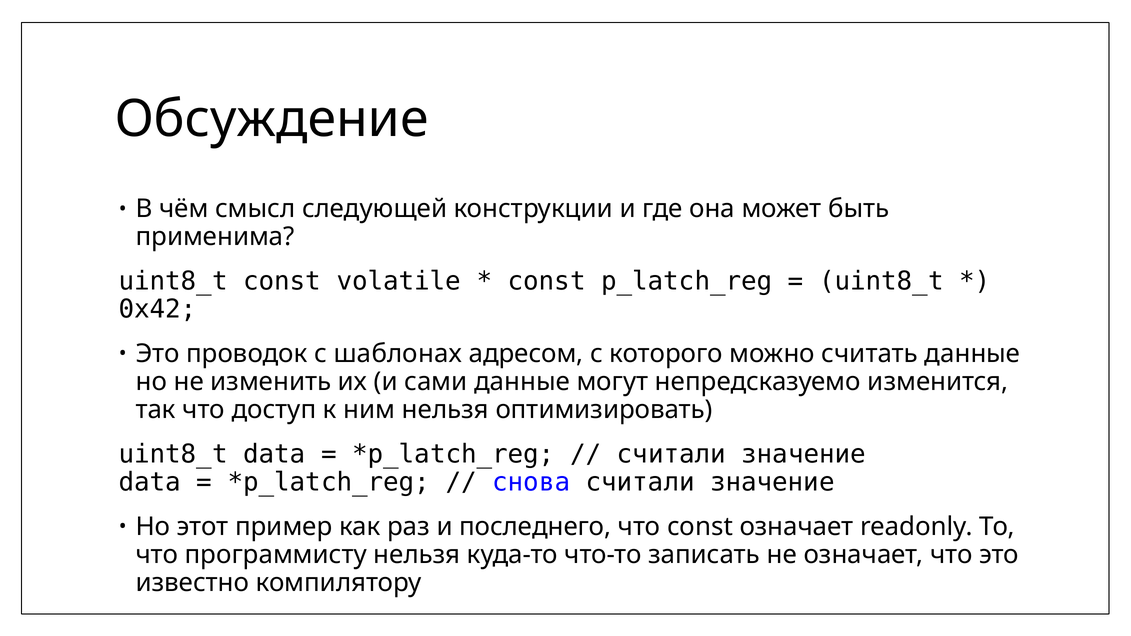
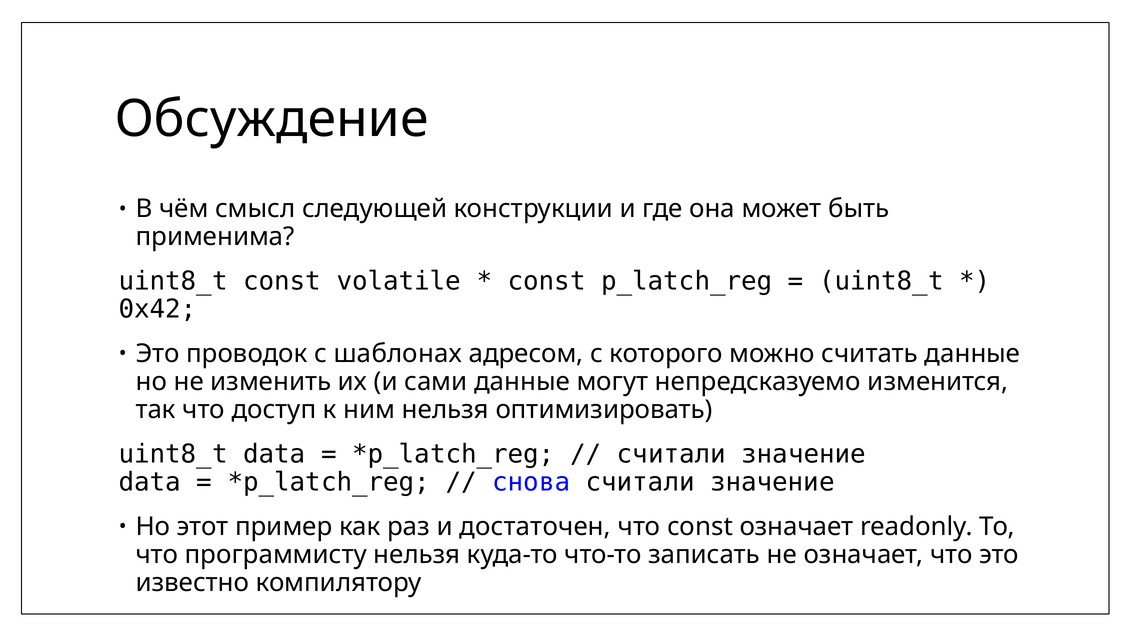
последнего: последнего -> достаточен
